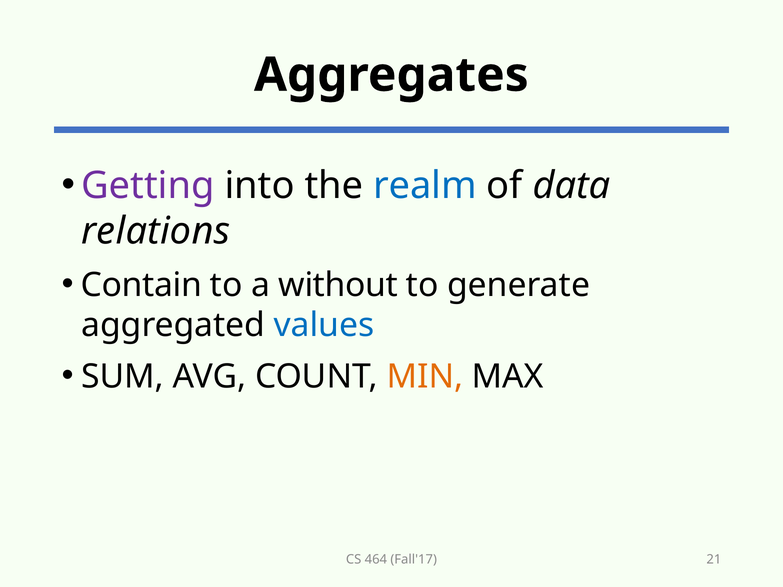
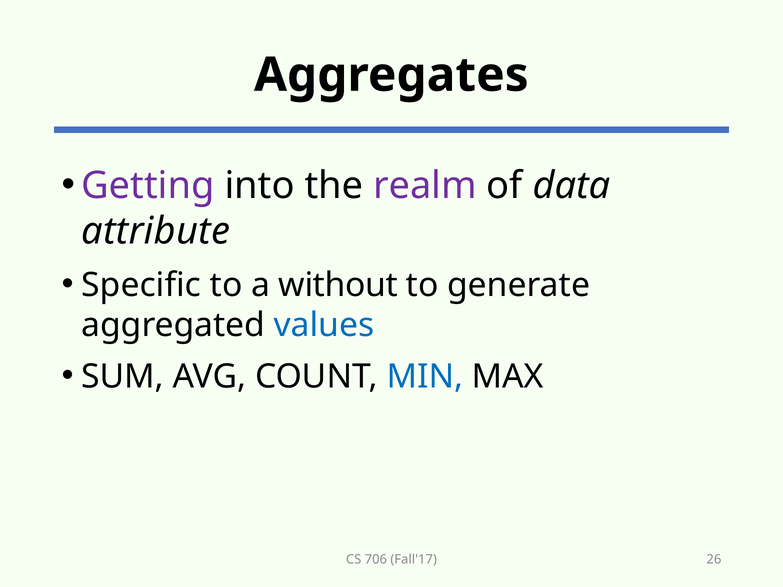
realm colour: blue -> purple
relations: relations -> attribute
Contain: Contain -> Specific
MIN colour: orange -> blue
464: 464 -> 706
21: 21 -> 26
